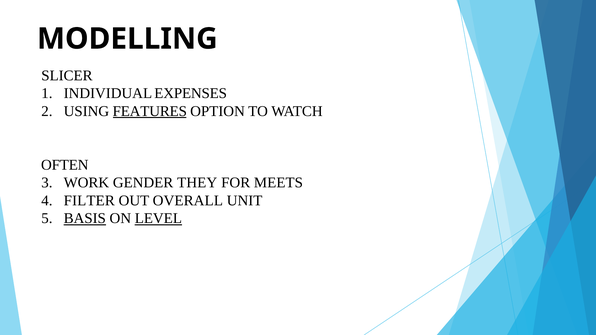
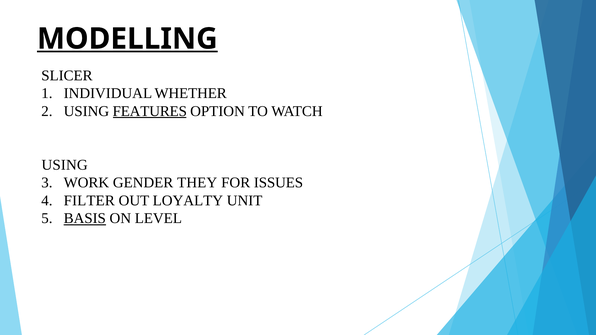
MODELLING underline: none -> present
EXPENSES: EXPENSES -> WHETHER
OFTEN at (65, 165): OFTEN -> USING
MEETS: MEETS -> ISSUES
OVERALL: OVERALL -> LOYALTY
LEVEL underline: present -> none
